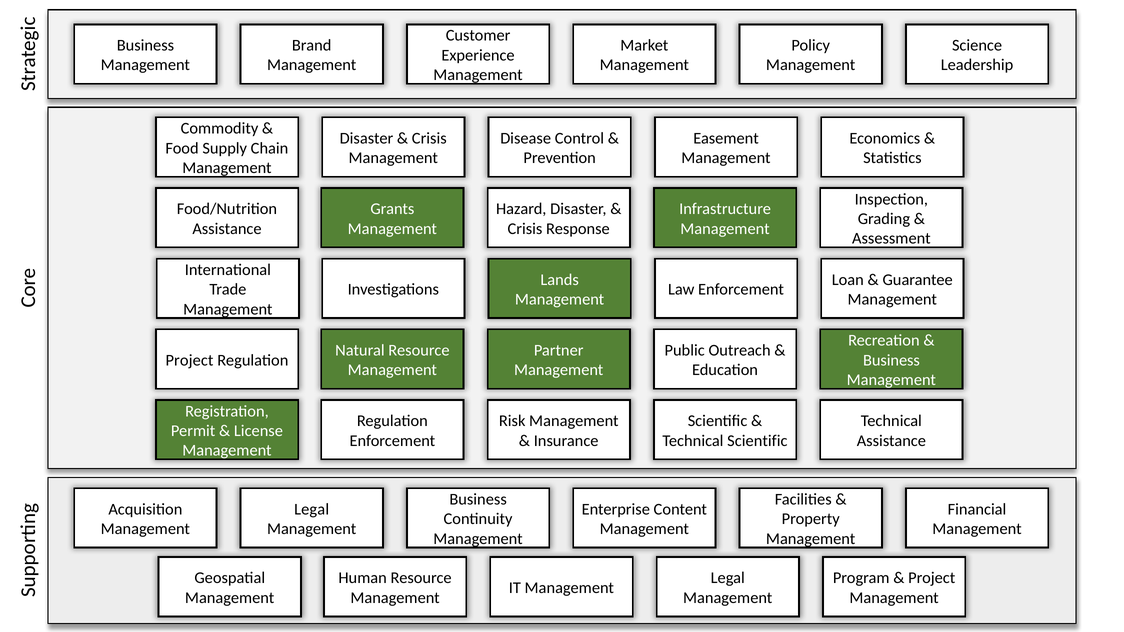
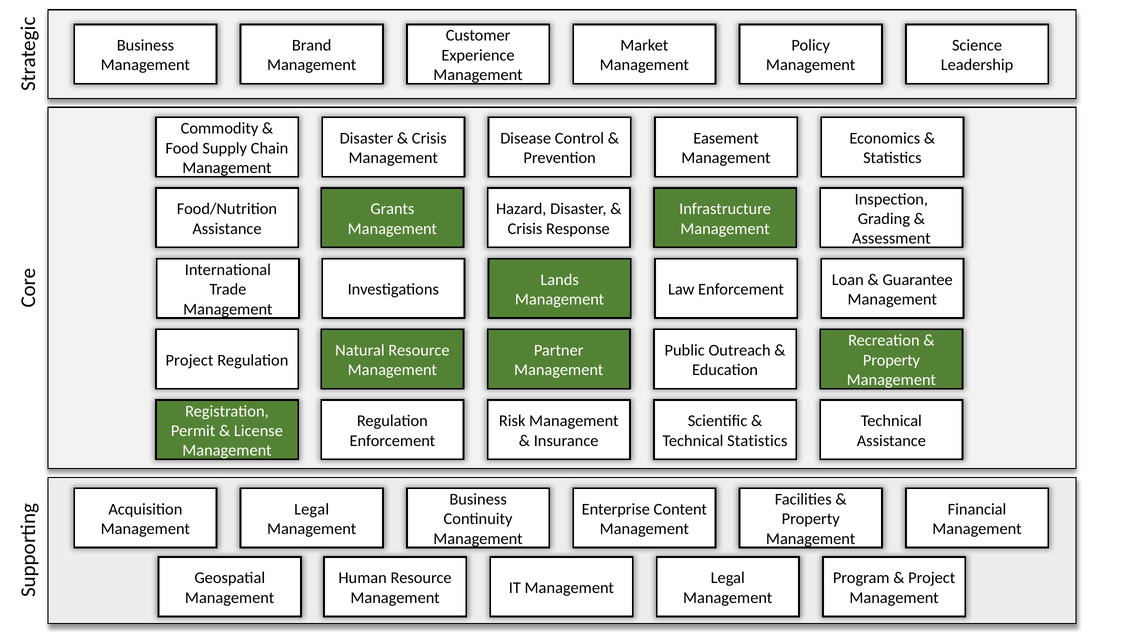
Business at (891, 360): Business -> Property
Technical Scientific: Scientific -> Statistics
